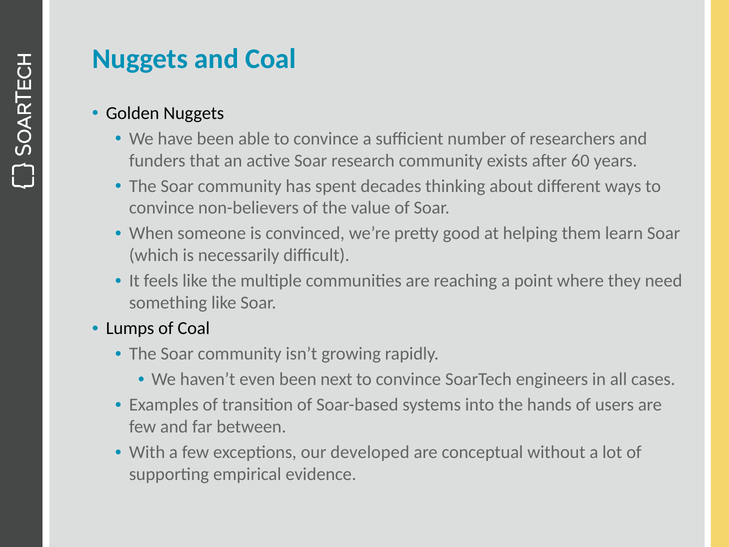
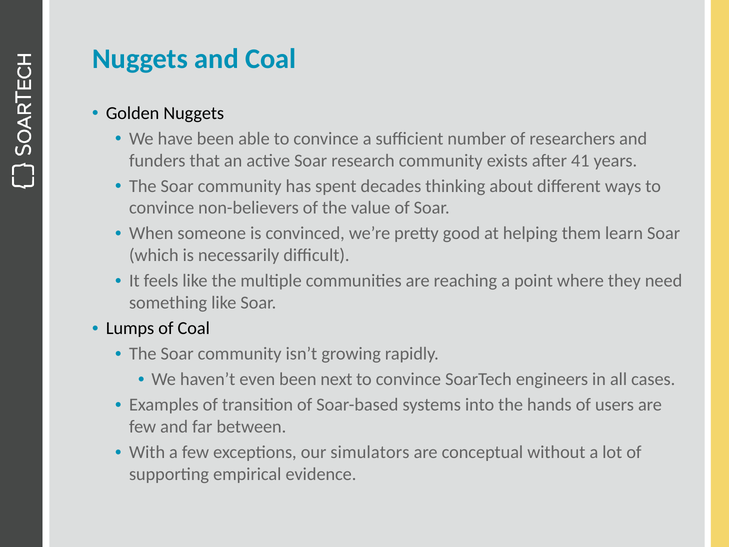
60: 60 -> 41
developed: developed -> simulators
